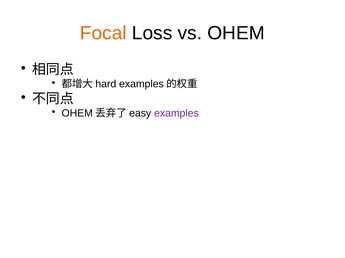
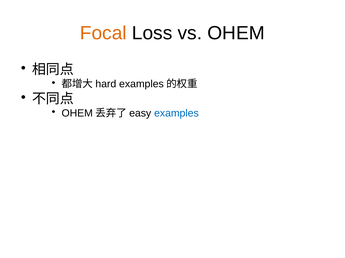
examples colour: purple -> blue
